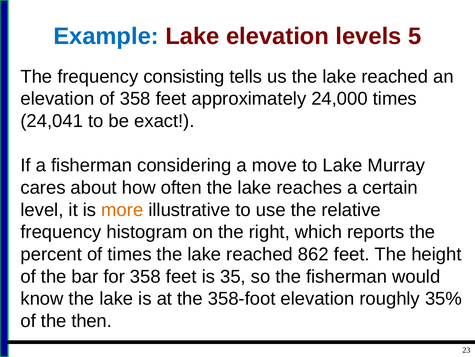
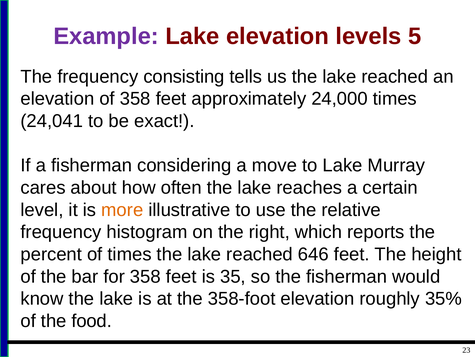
Example colour: blue -> purple
862: 862 -> 646
then: then -> food
